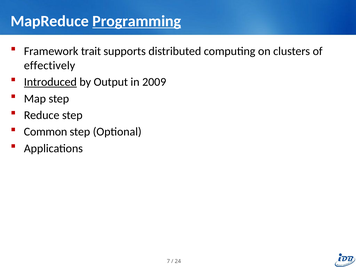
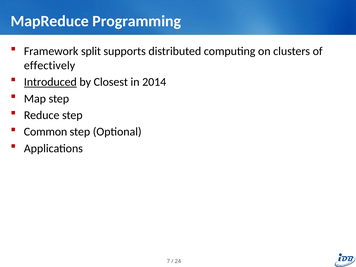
Programming underline: present -> none
trait: trait -> split
Output: Output -> Closest
2009: 2009 -> 2014
